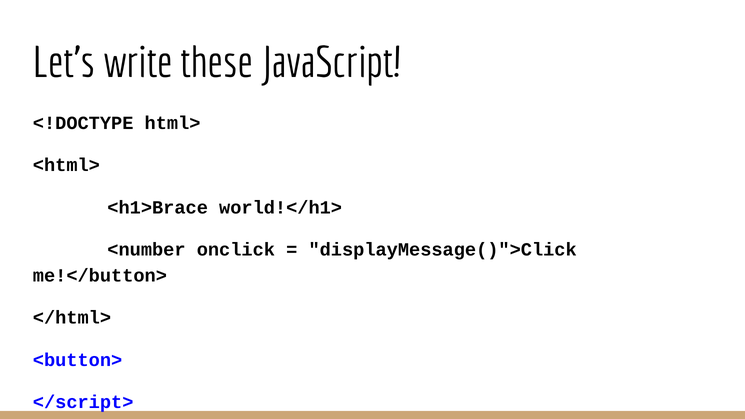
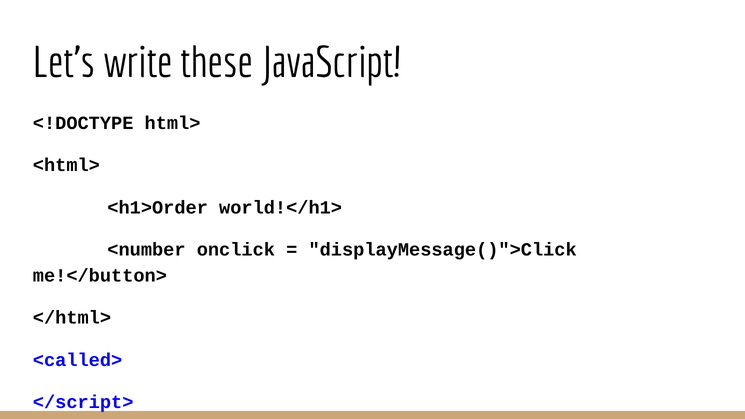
<h1>Brace: <h1>Brace -> <h1>Order
<button>: <button> -> <called>
